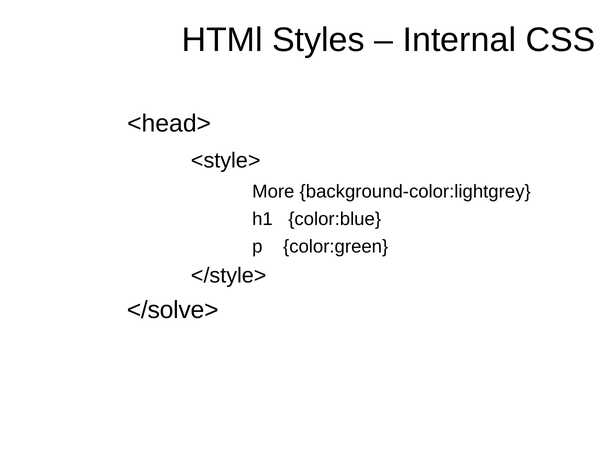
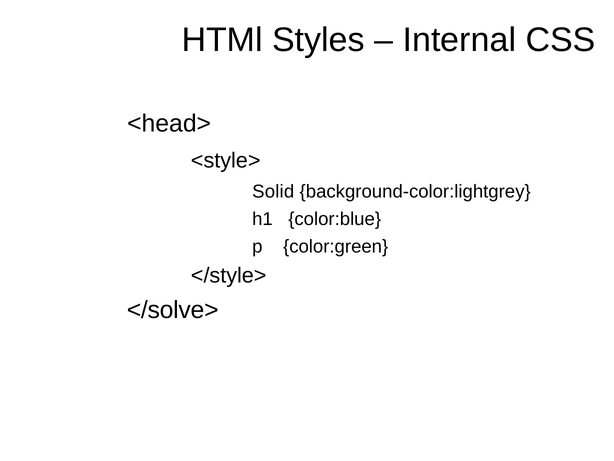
More: More -> Solid
